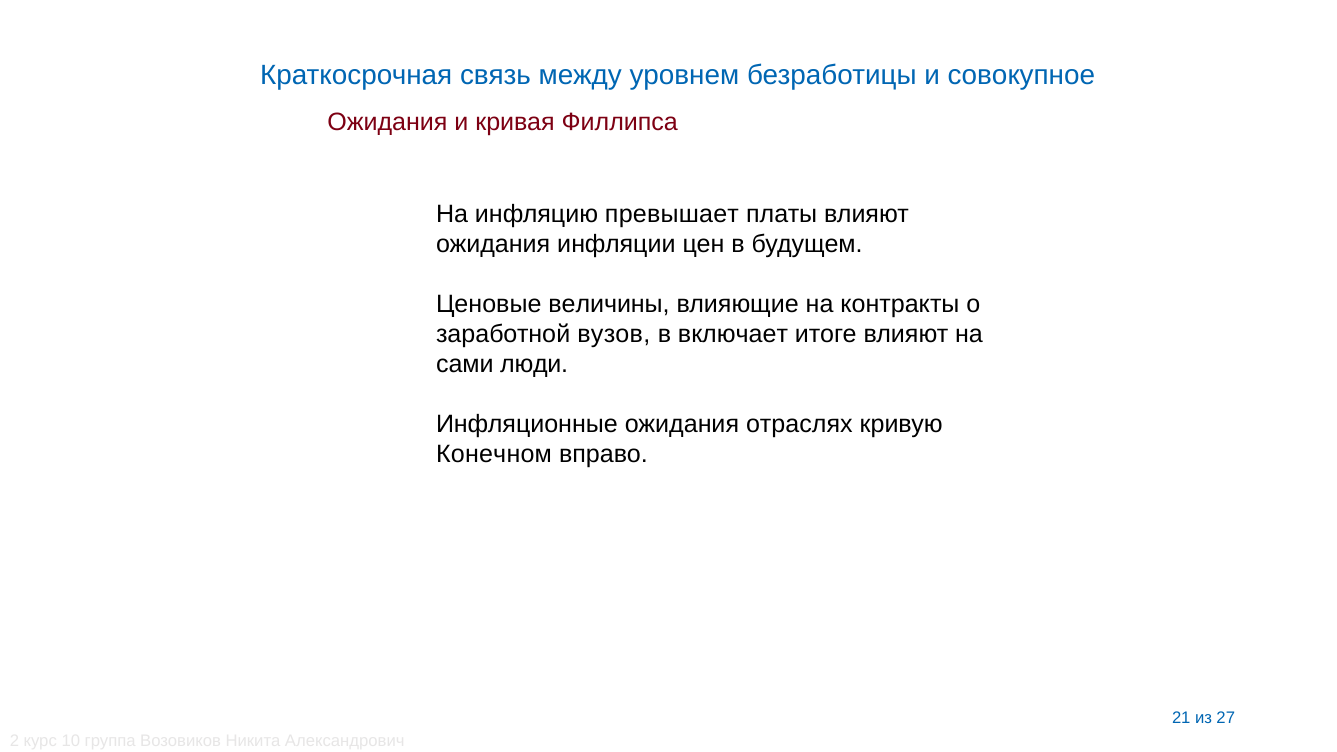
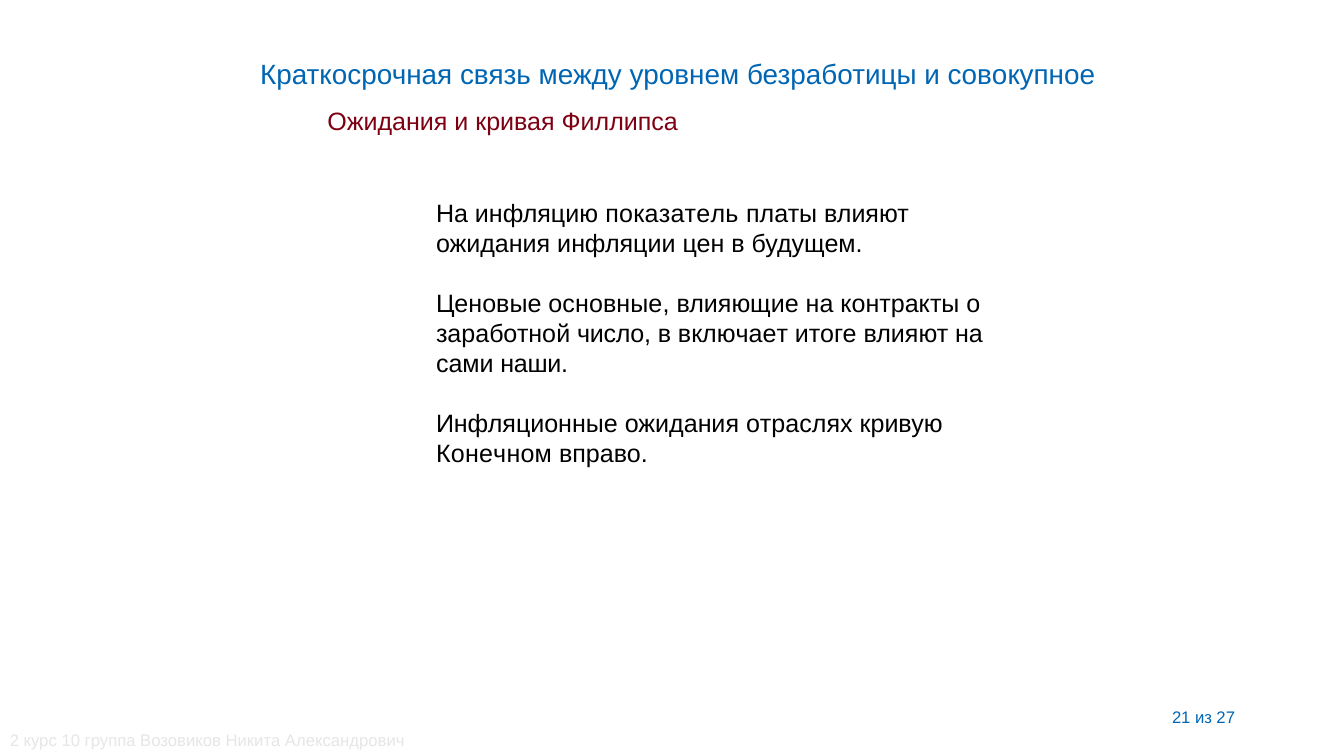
превышает: превышает -> показатель
величины: величины -> основные
вузов: вузов -> число
люди: люди -> наши
